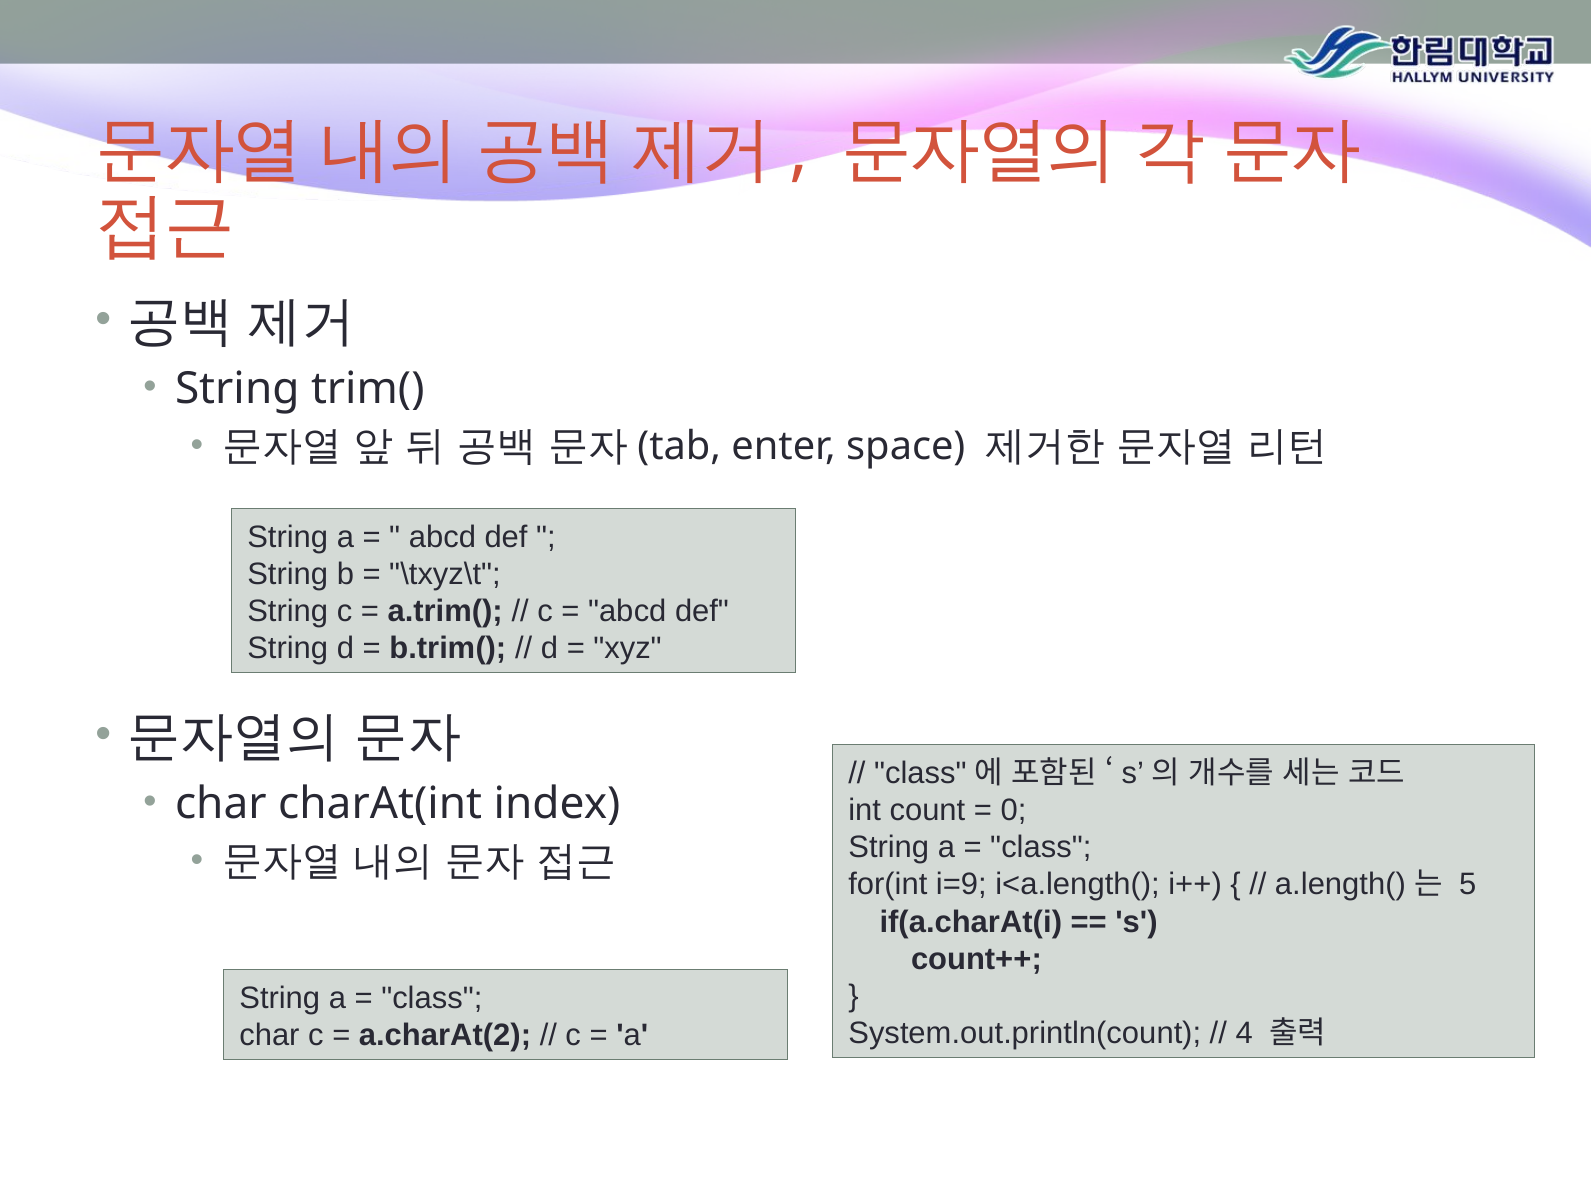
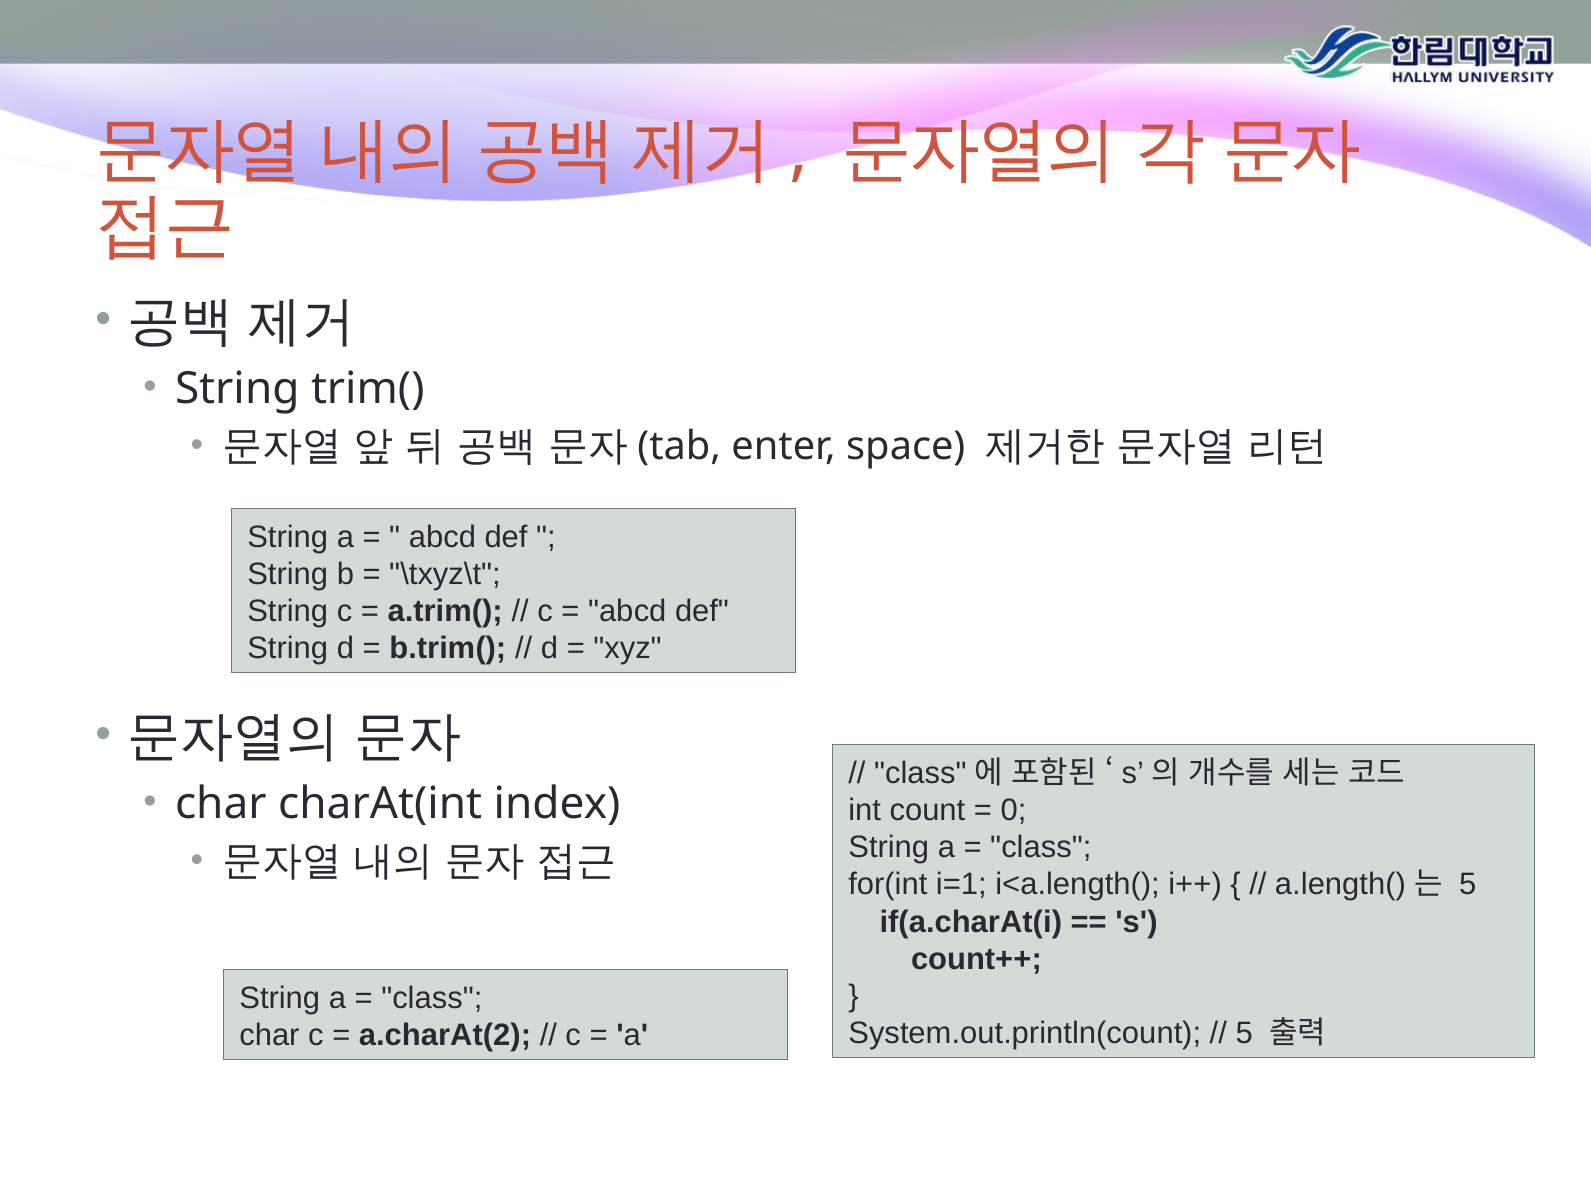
i=9: i=9 -> i=1
4 at (1244, 1033): 4 -> 5
